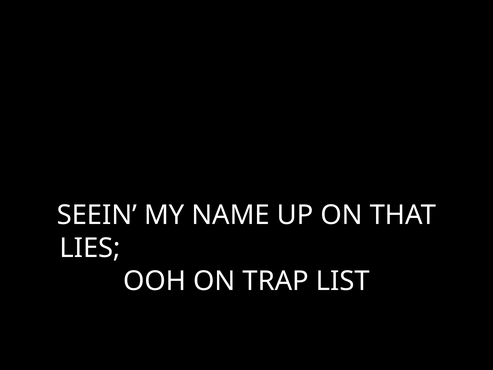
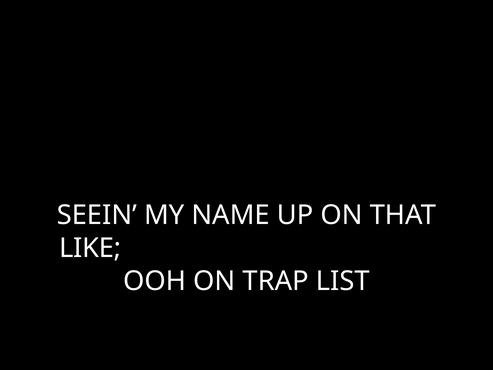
LIES: LIES -> LIKE
